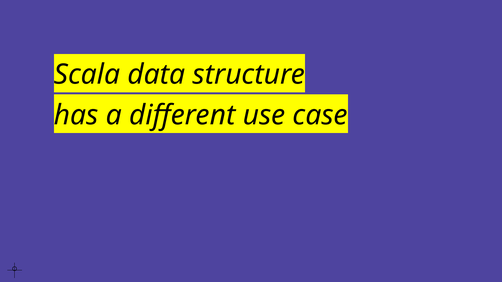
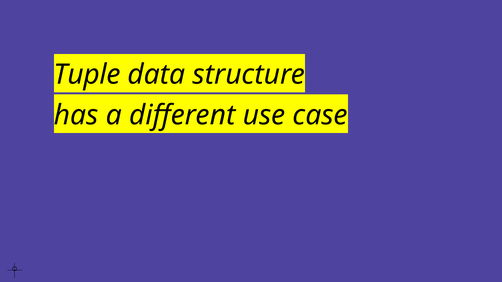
Scala: Scala -> Tuple
